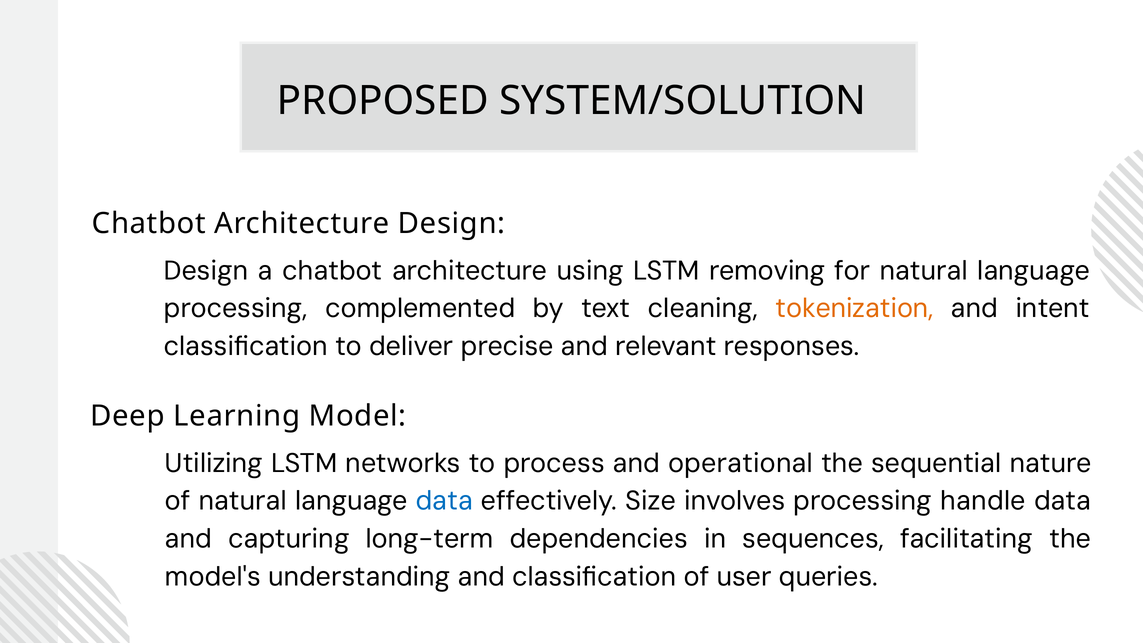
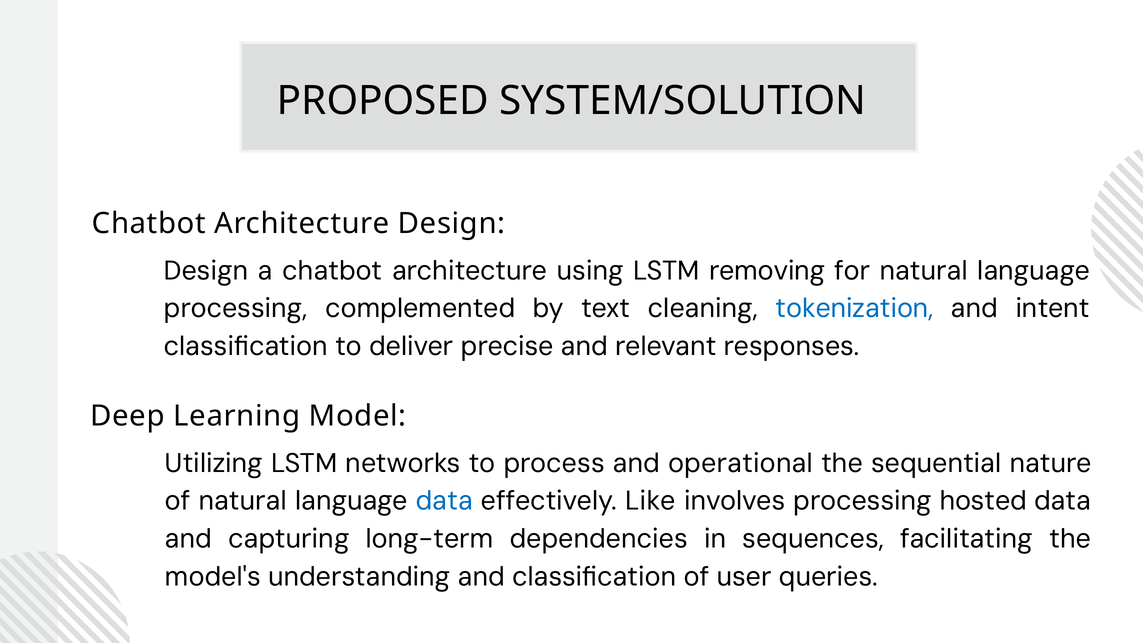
tokenization colour: orange -> blue
Size: Size -> Like
handle: handle -> hosted
